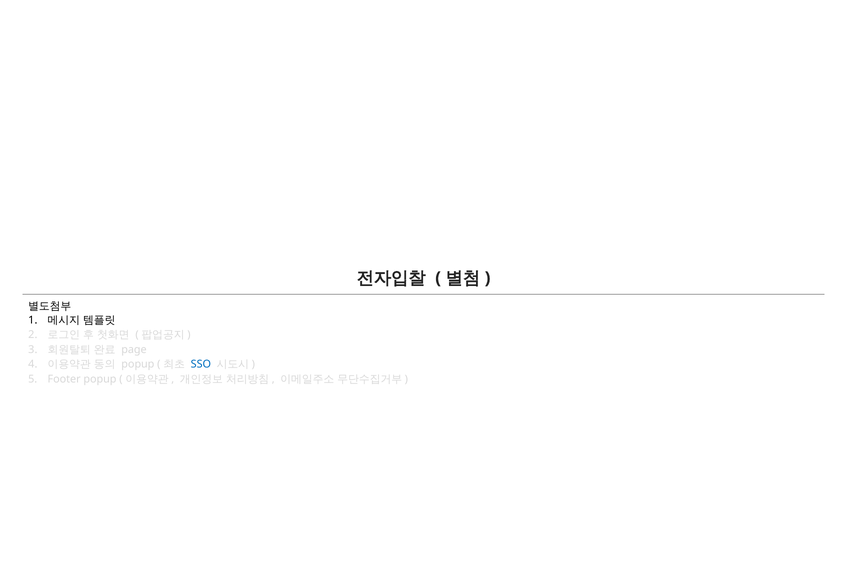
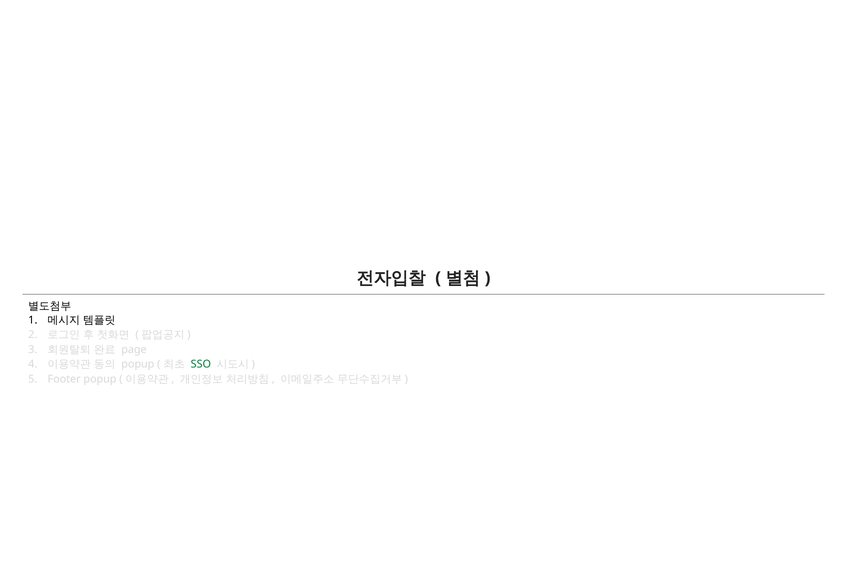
SSO colour: blue -> green
